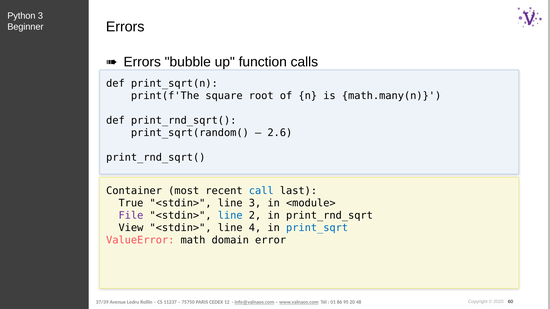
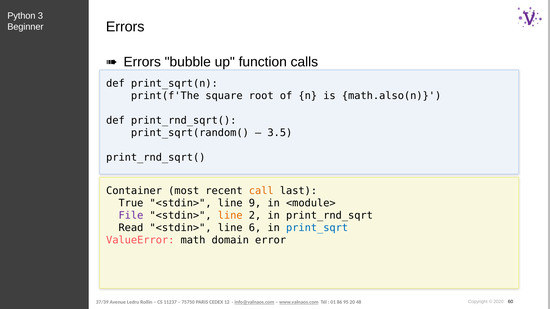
math.many(n: math.many(n -> math.also(n
2.6: 2.6 -> 3.5
call colour: blue -> orange
line 3: 3 -> 9
line at (230, 216) colour: blue -> orange
View: View -> Read
4: 4 -> 6
